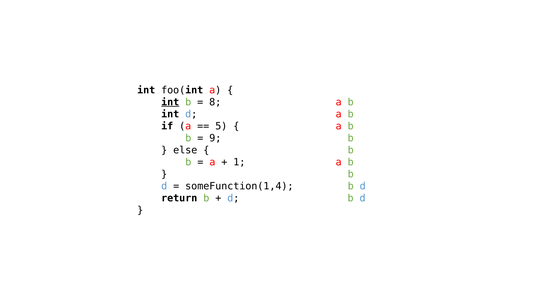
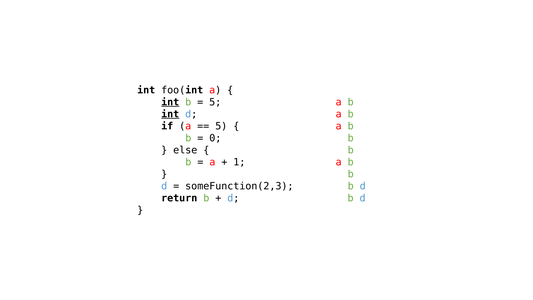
8 at (215, 102): 8 -> 5
int at (170, 114) underline: none -> present
9: 9 -> 0
someFunction(1,4: someFunction(1,4 -> someFunction(2,3
